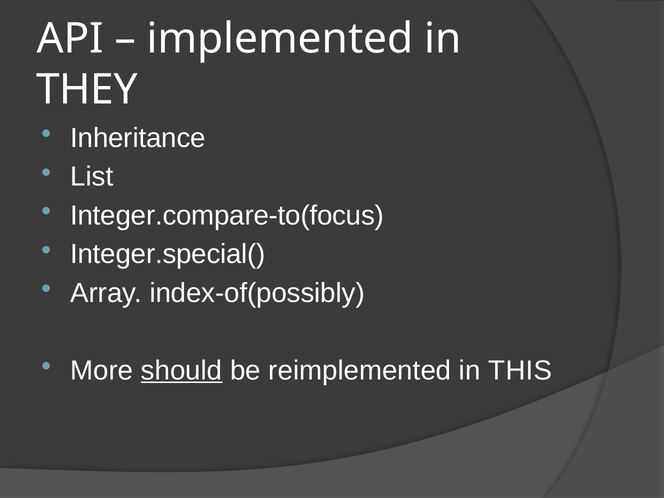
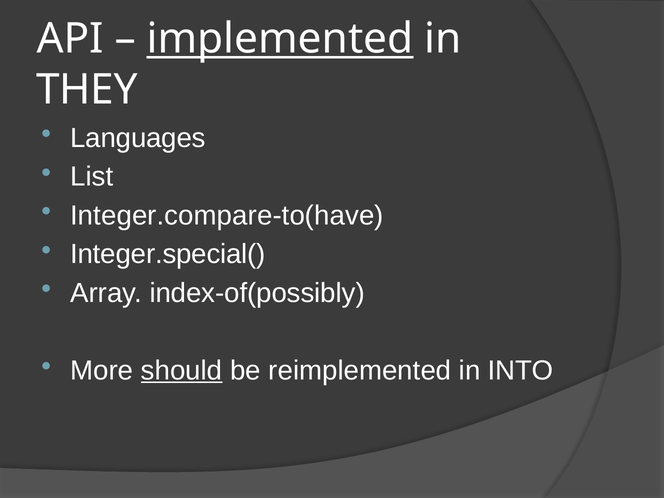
implemented underline: none -> present
Inheritance: Inheritance -> Languages
Integer.compare-to(focus: Integer.compare-to(focus -> Integer.compare-to(have
THIS: THIS -> INTO
